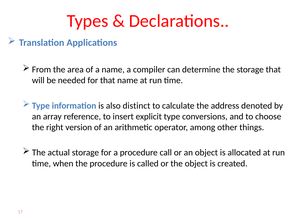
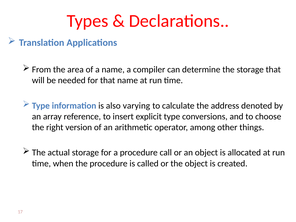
distinct: distinct -> varying
